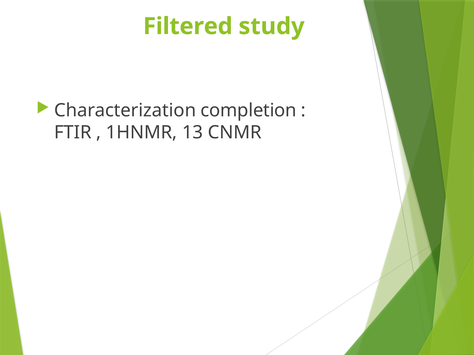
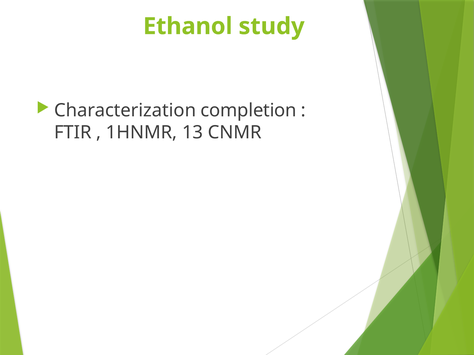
Filtered: Filtered -> Ethanol
